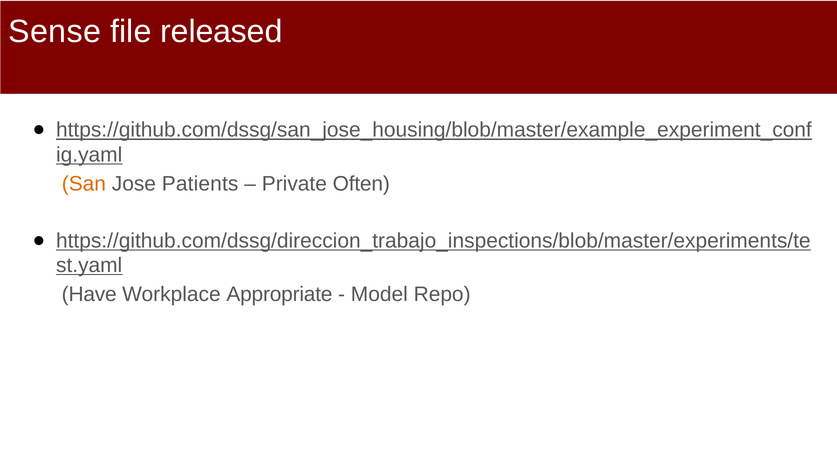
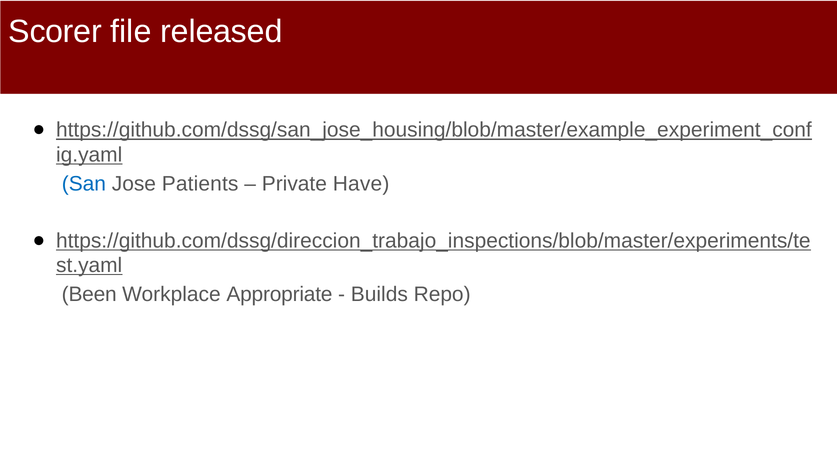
Sense: Sense -> Scorer
San colour: orange -> blue
Often: Often -> Have
Have: Have -> Been
Model: Model -> Builds
